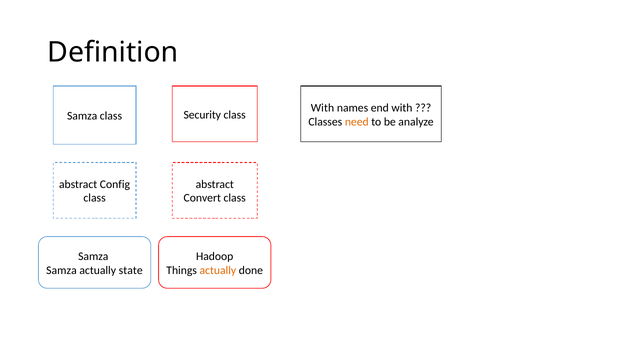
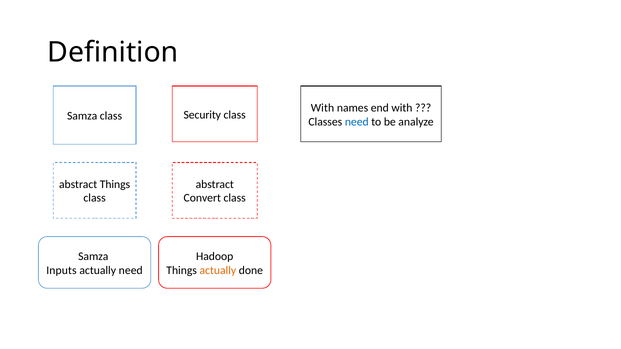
need at (357, 122) colour: orange -> blue
abstract Config: Config -> Things
Samza at (61, 270): Samza -> Inputs
actually state: state -> need
